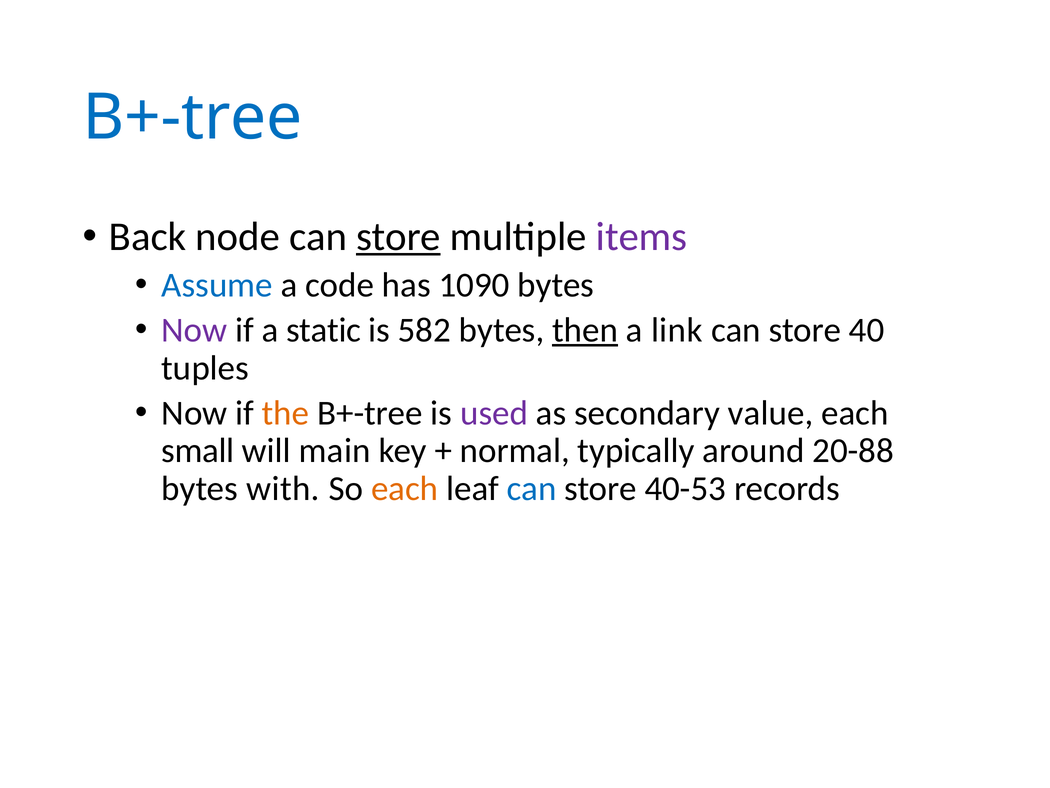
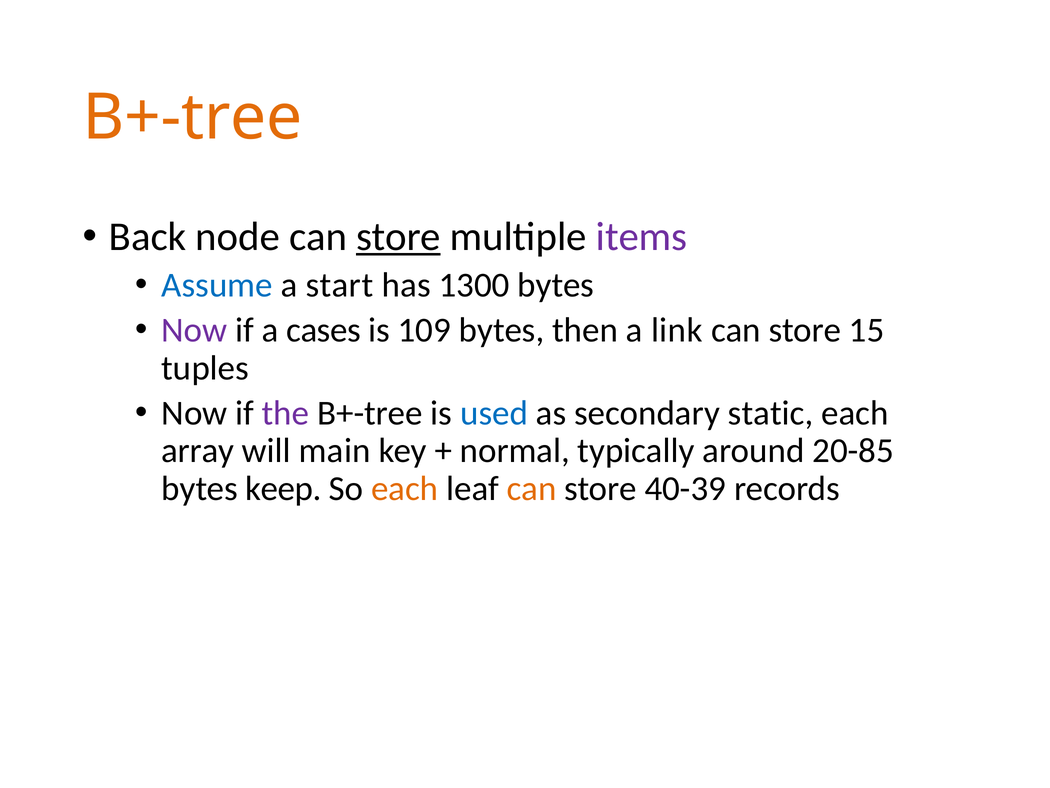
B+-tree at (193, 118) colour: blue -> orange
code: code -> start
1090: 1090 -> 1300
static: static -> cases
582: 582 -> 109
then underline: present -> none
40: 40 -> 15
the colour: orange -> purple
used colour: purple -> blue
value: value -> static
small: small -> array
20-88: 20-88 -> 20-85
with: with -> keep
can at (532, 488) colour: blue -> orange
40-53: 40-53 -> 40-39
